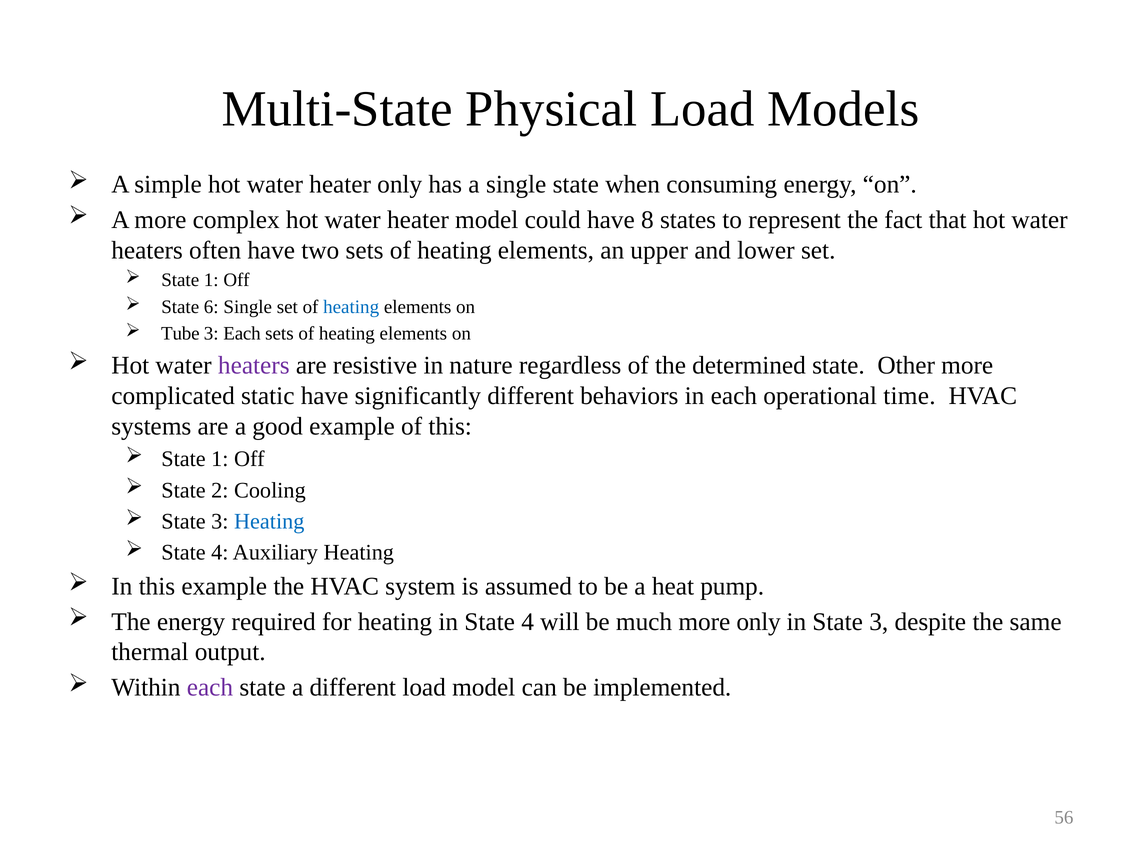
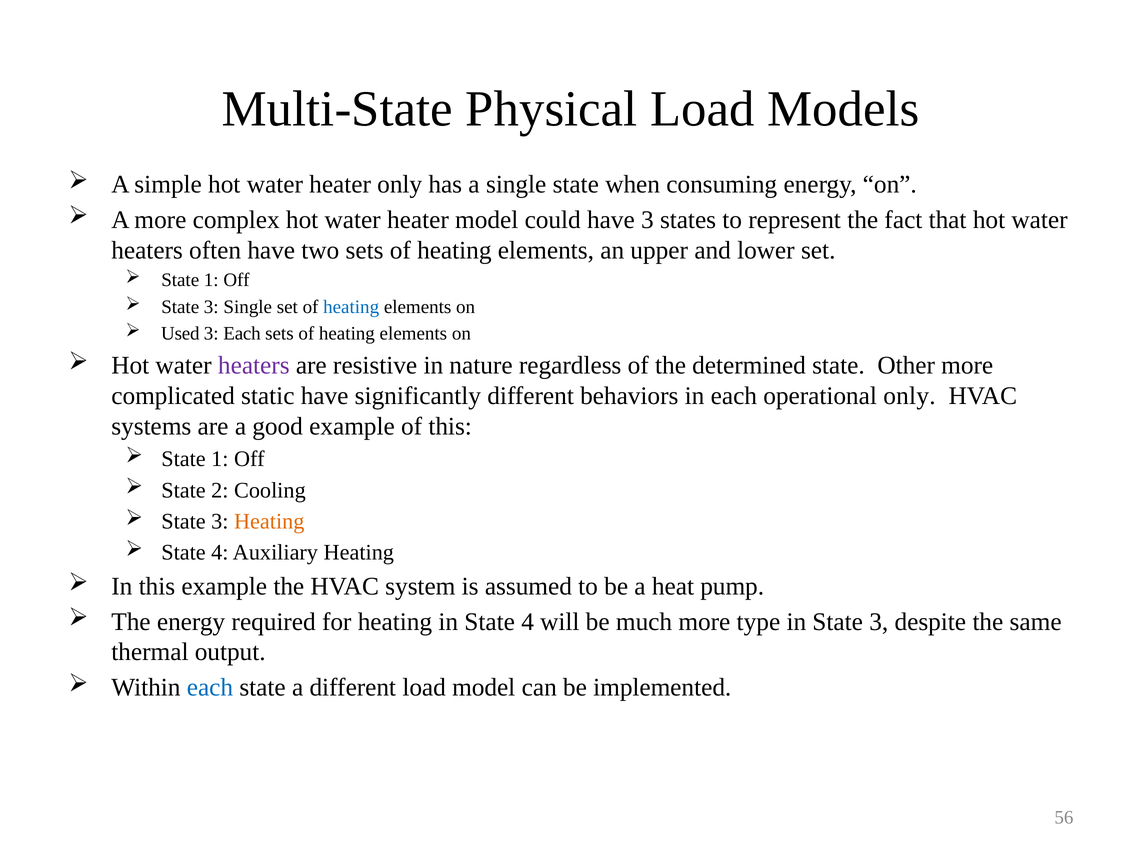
have 8: 8 -> 3
6 at (211, 307): 6 -> 3
Tube: Tube -> Used
operational time: time -> only
Heating at (269, 522) colour: blue -> orange
more only: only -> type
each at (210, 688) colour: purple -> blue
